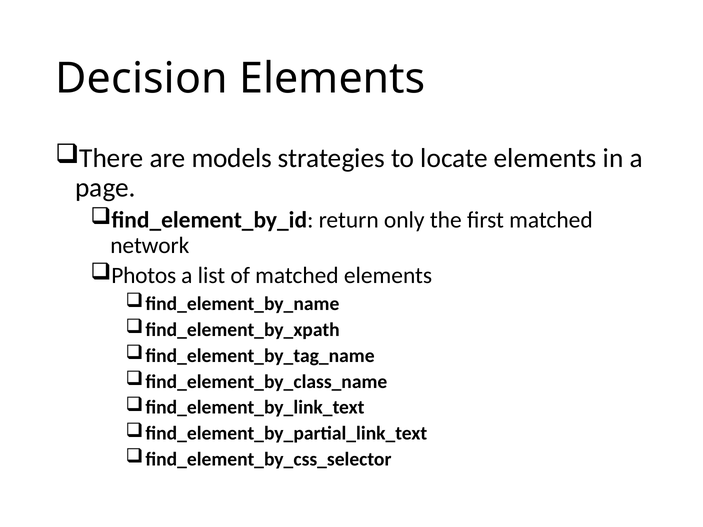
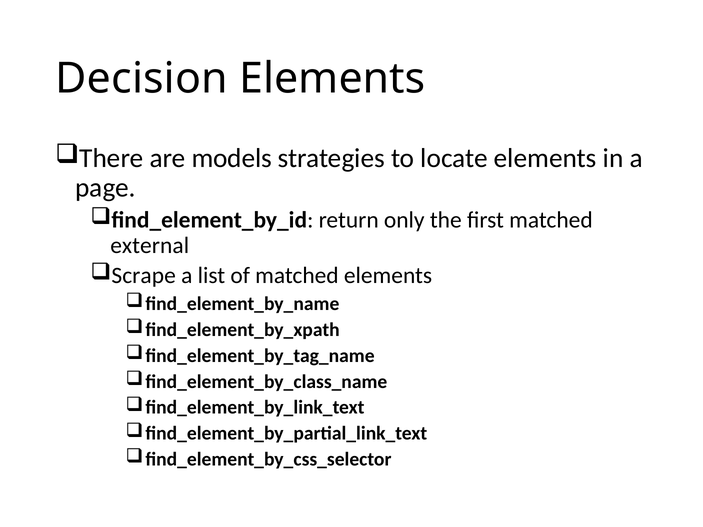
network: network -> external
Photos: Photos -> Scrape
